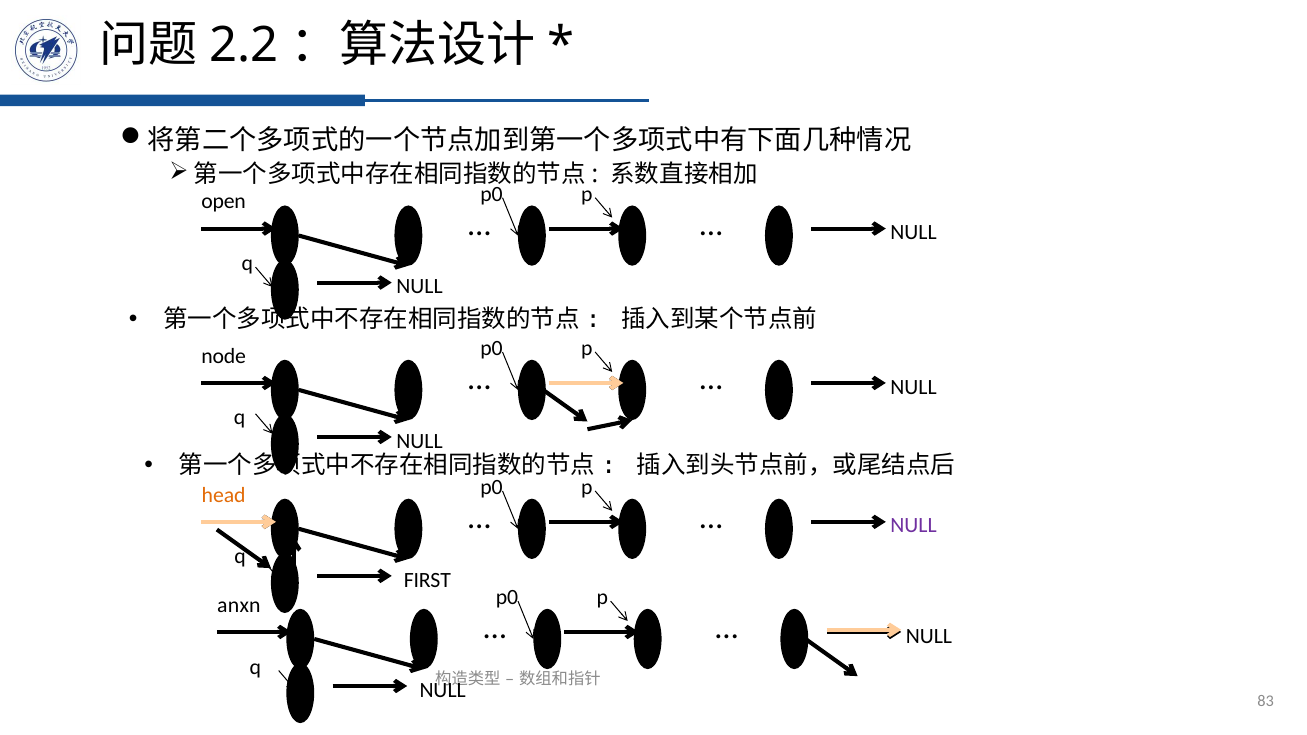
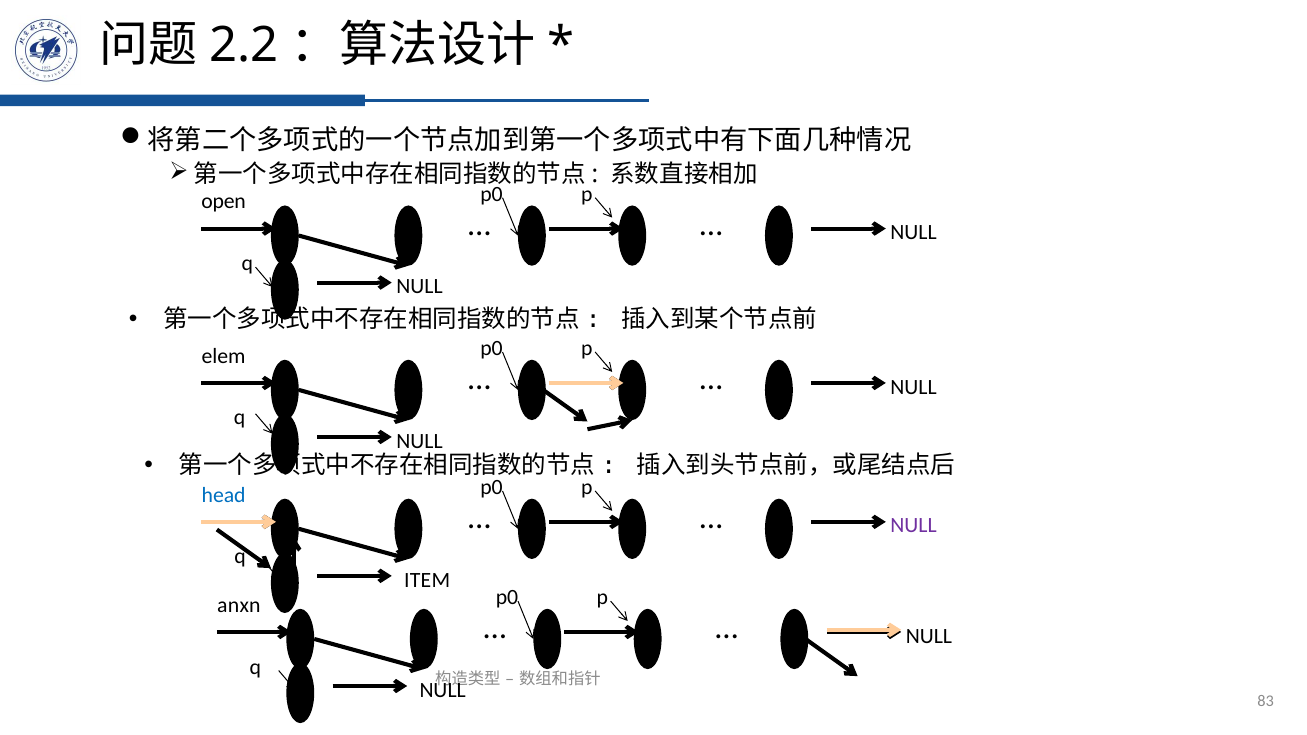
node: node -> elem
head colour: orange -> blue
FIRST: FIRST -> ITEM
